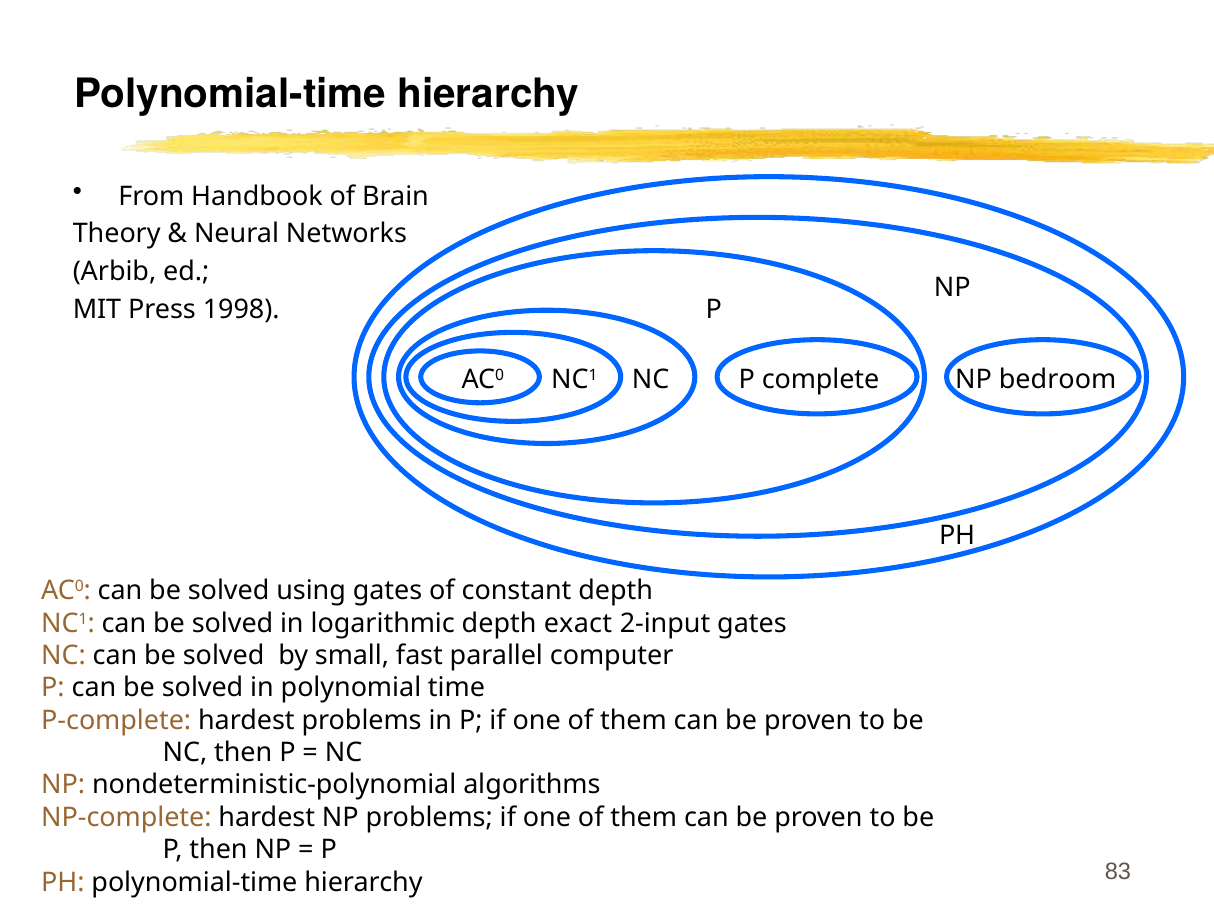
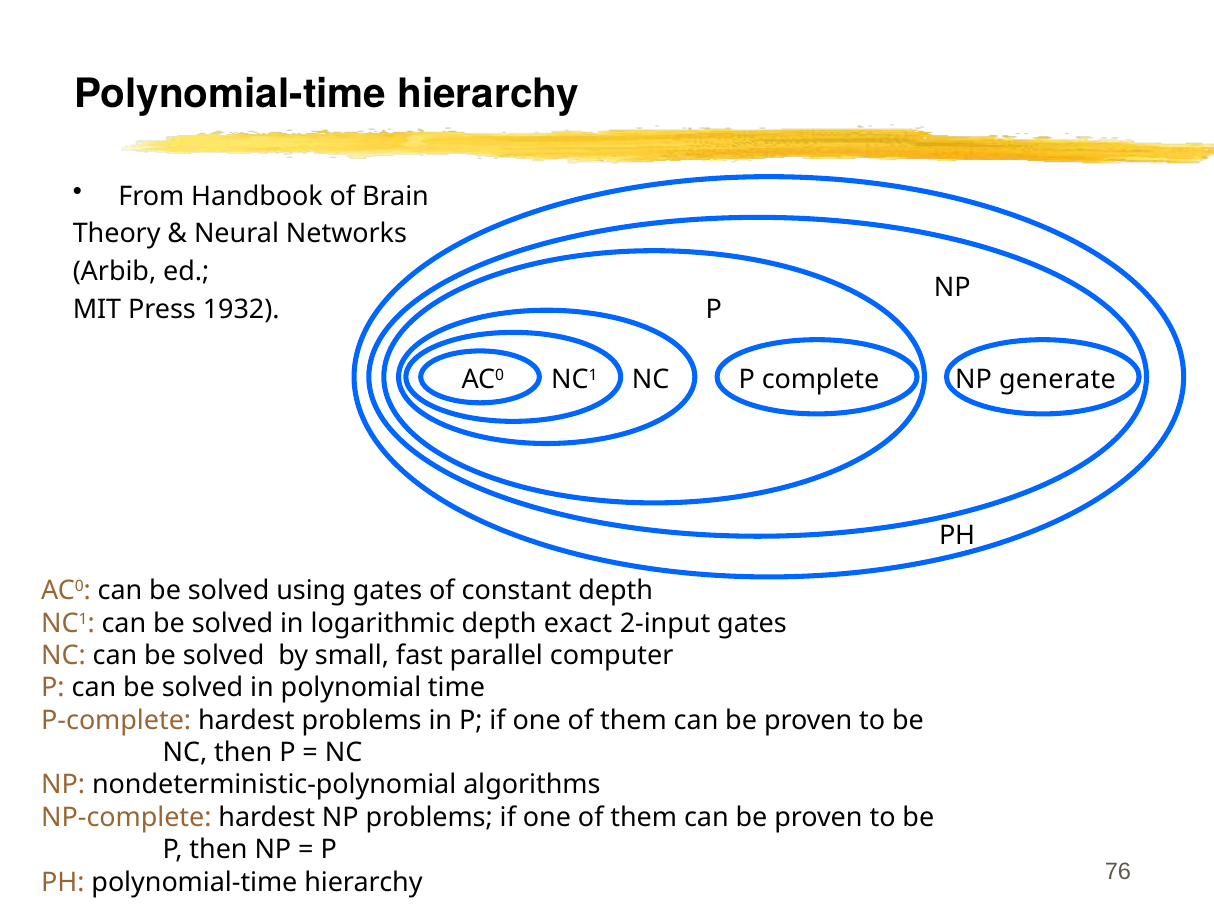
1998: 1998 -> 1932
bedroom: bedroom -> generate
83: 83 -> 76
